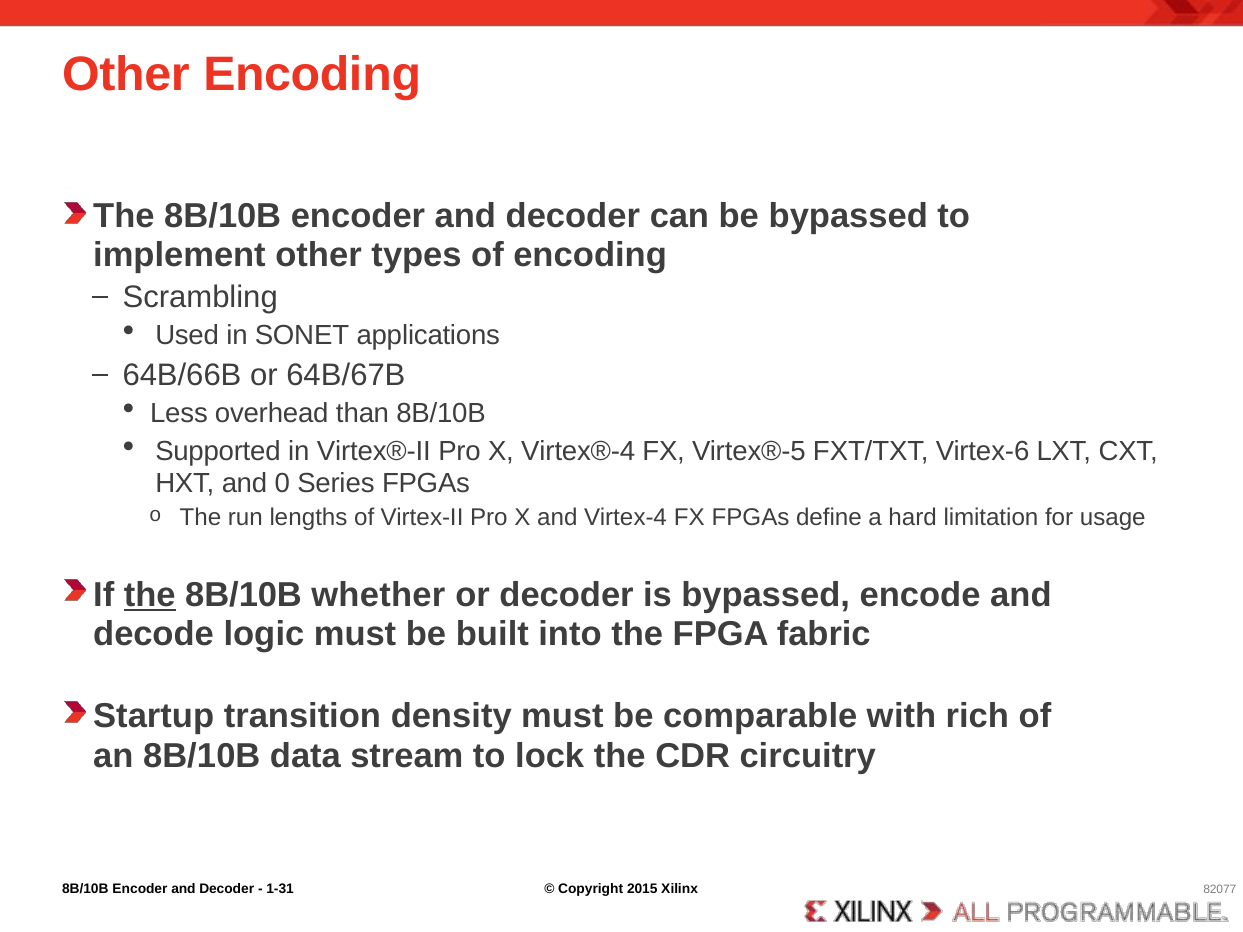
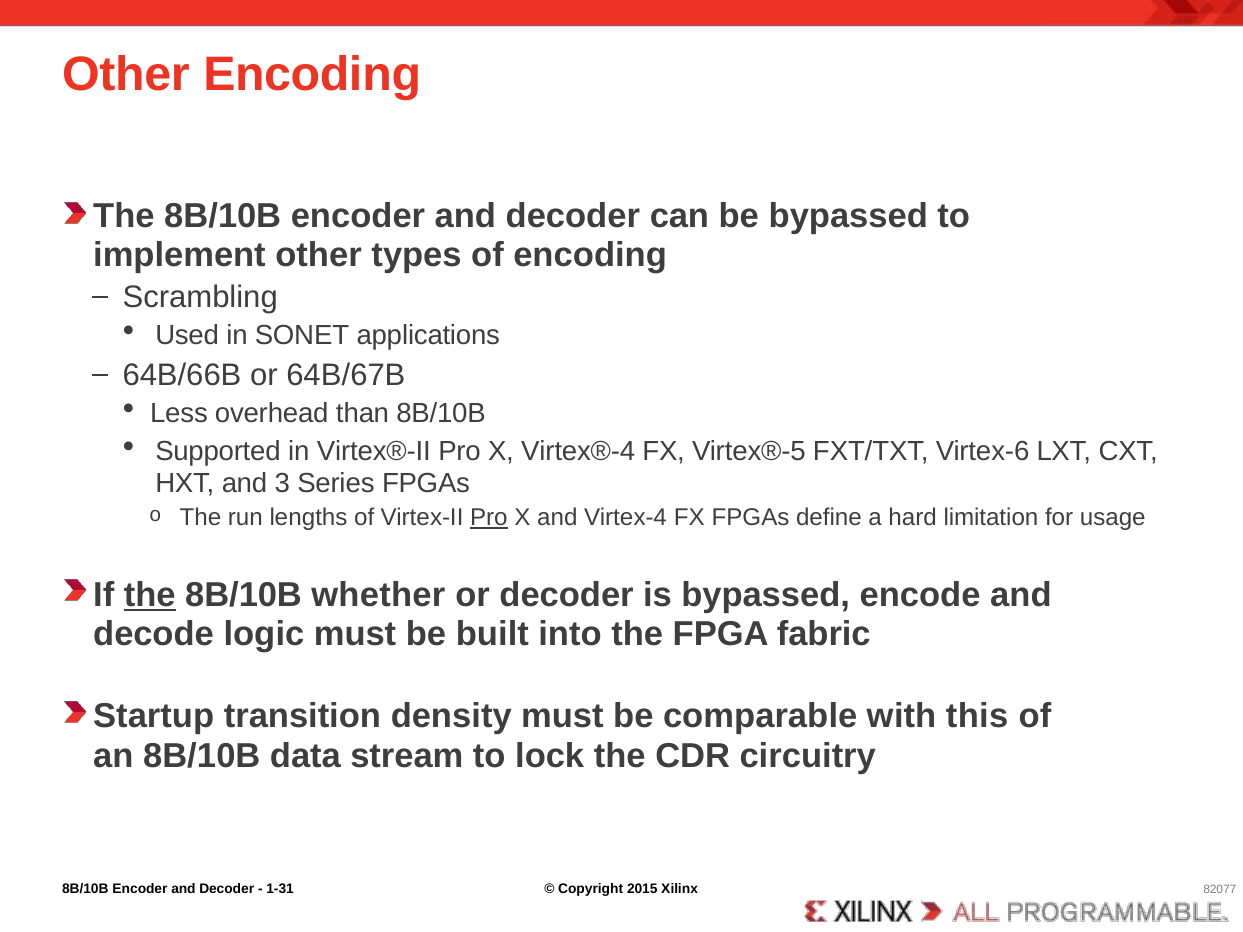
0: 0 -> 3
Pro at (489, 518) underline: none -> present
rich: rich -> this
